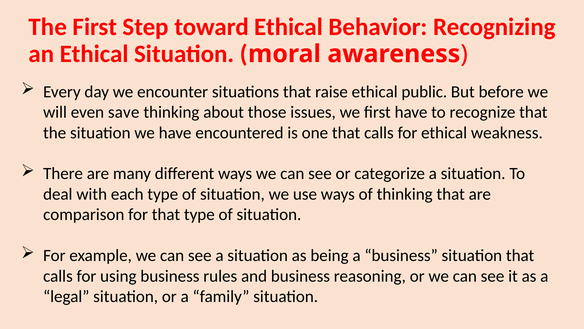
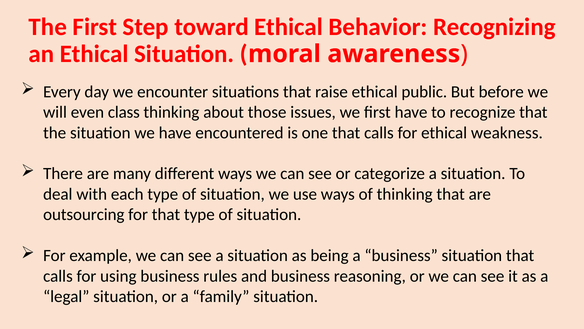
save: save -> class
comparison: comparison -> outsourcing
